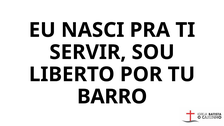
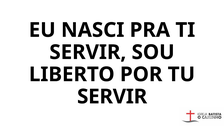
BARRO at (112, 97): BARRO -> SERVIR
